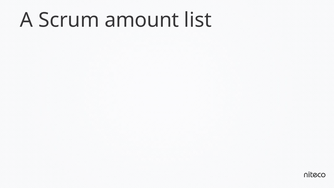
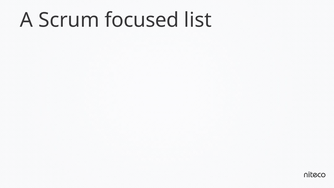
amount: amount -> focused
